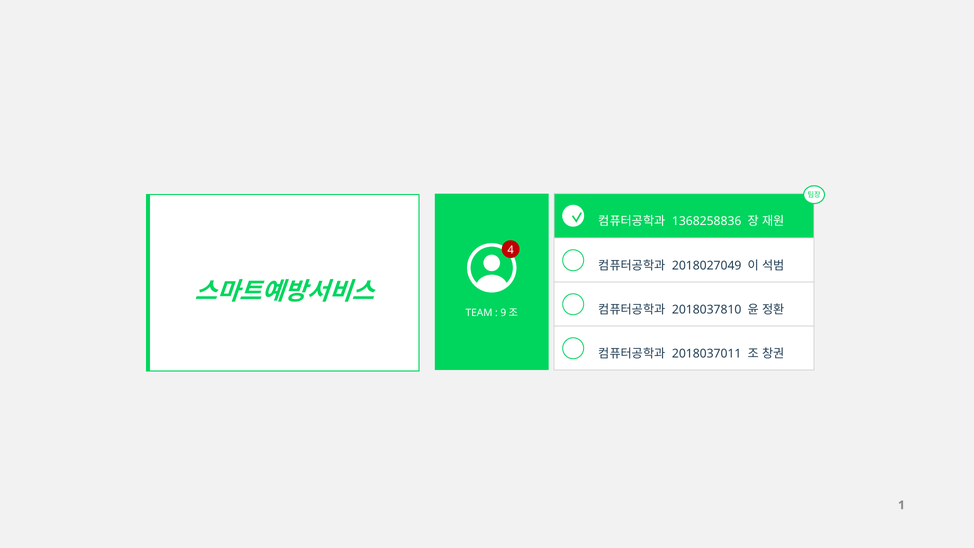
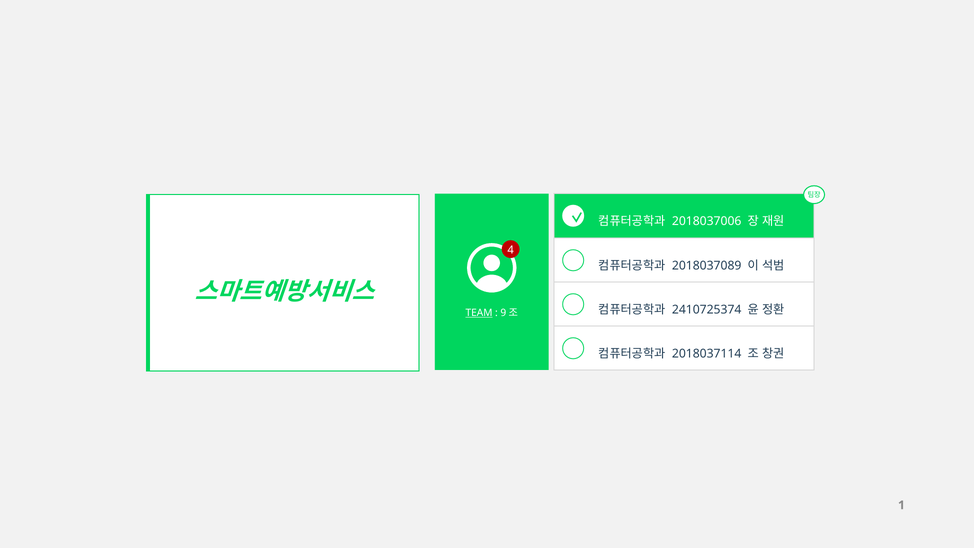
1368258836: 1368258836 -> 2018037006
2018027049: 2018027049 -> 2018037089
2018037810: 2018037810 -> 2410725374
TEAM underline: none -> present
2018037011: 2018037011 -> 2018037114
